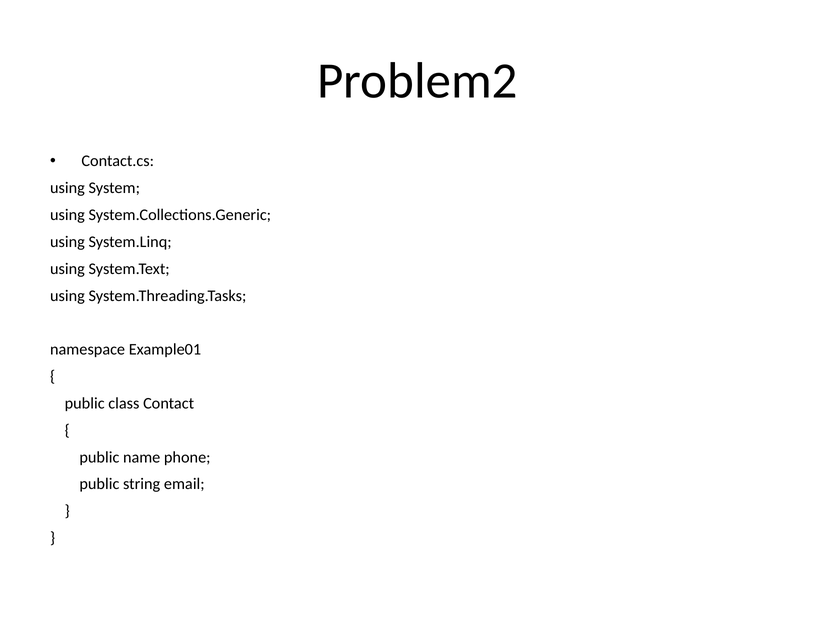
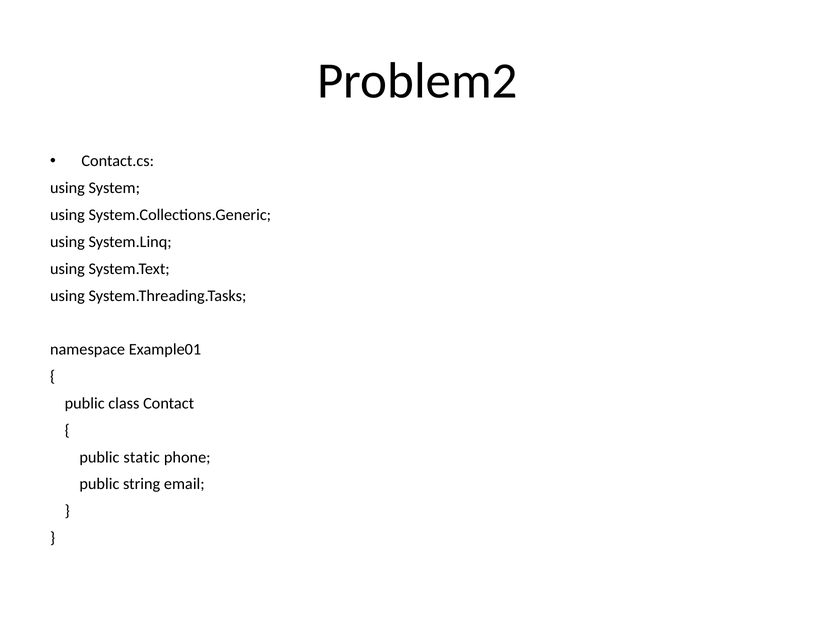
name: name -> static
